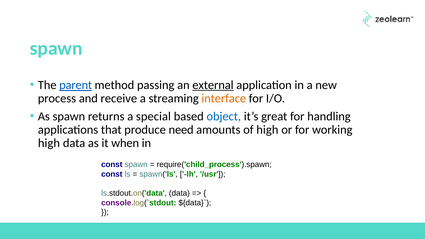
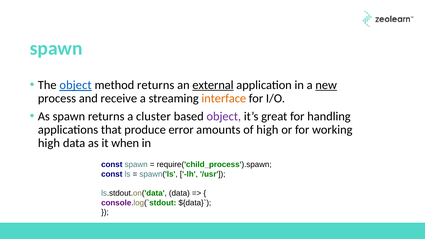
The parent: parent -> object
method passing: passing -> returns
new underline: none -> present
special: special -> cluster
object at (224, 116) colour: blue -> purple
need: need -> error
